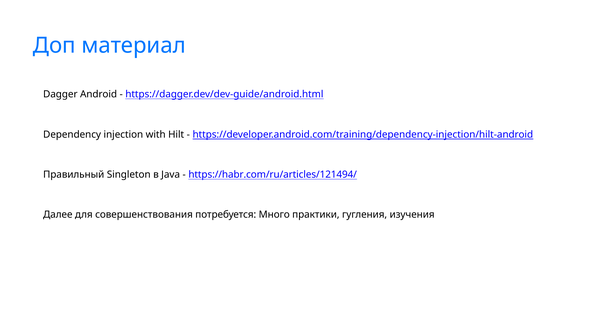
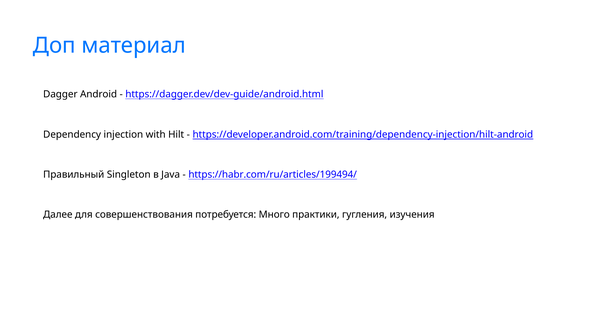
https://habr.com/ru/articles/121494/: https://habr.com/ru/articles/121494/ -> https://habr.com/ru/articles/199494/
